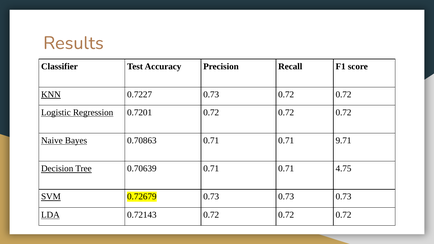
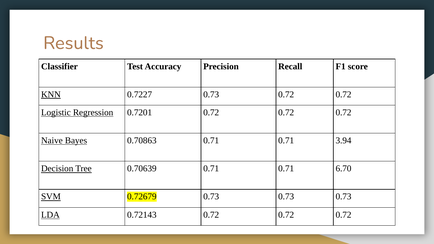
9.71: 9.71 -> 3.94
4.75: 4.75 -> 6.70
